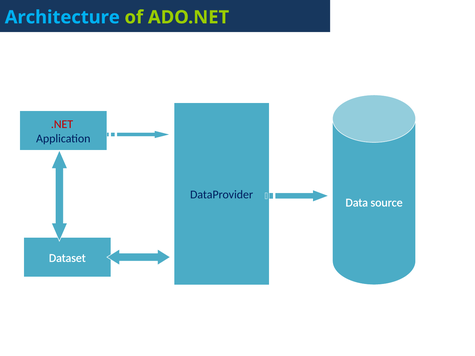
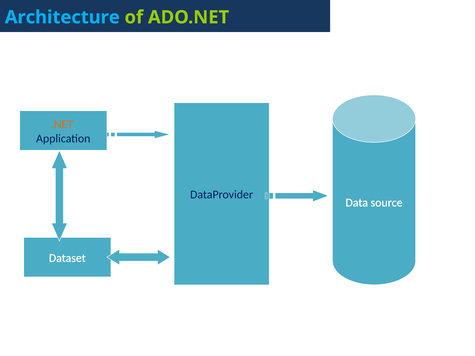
.NET colour: red -> orange
